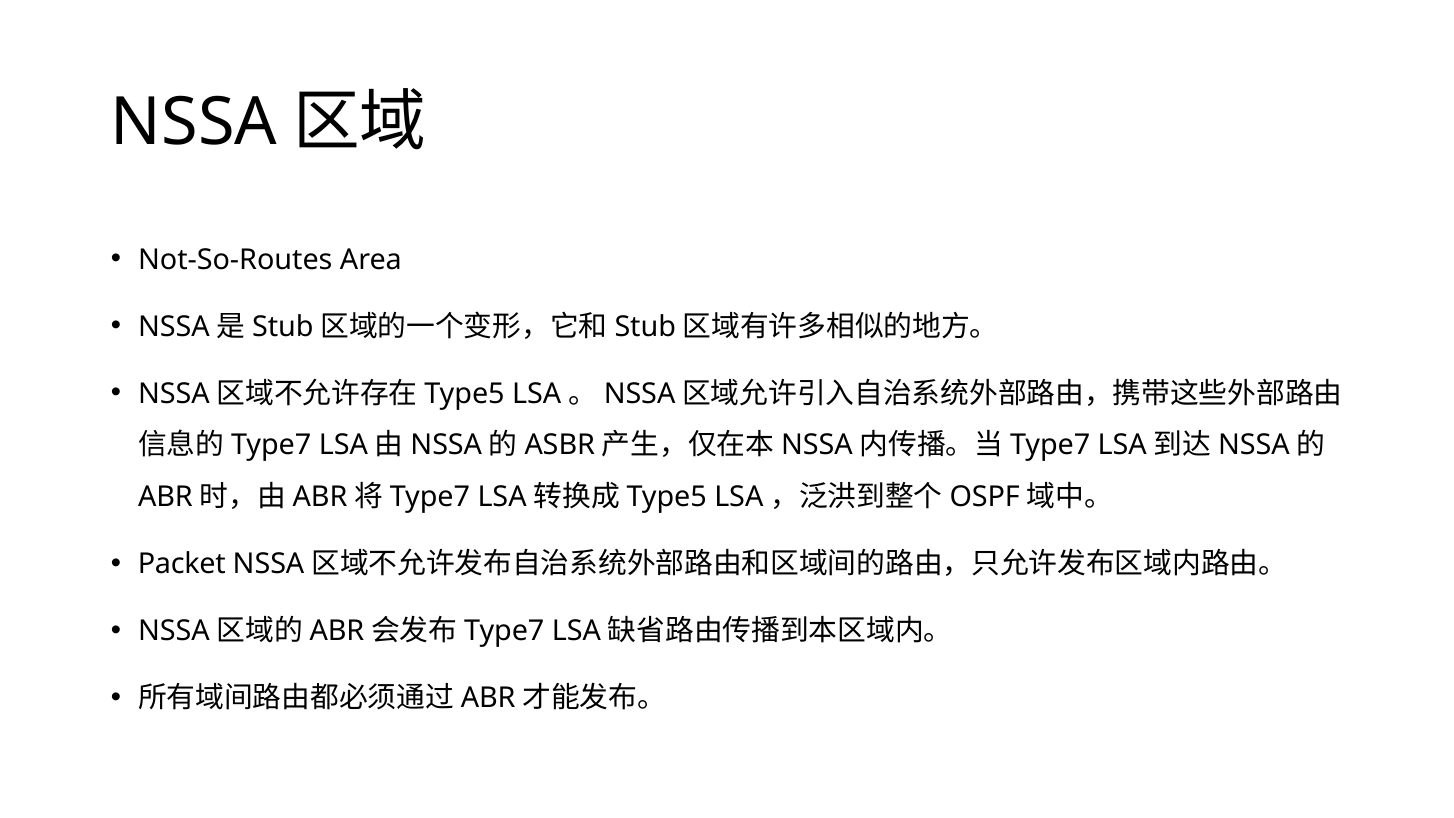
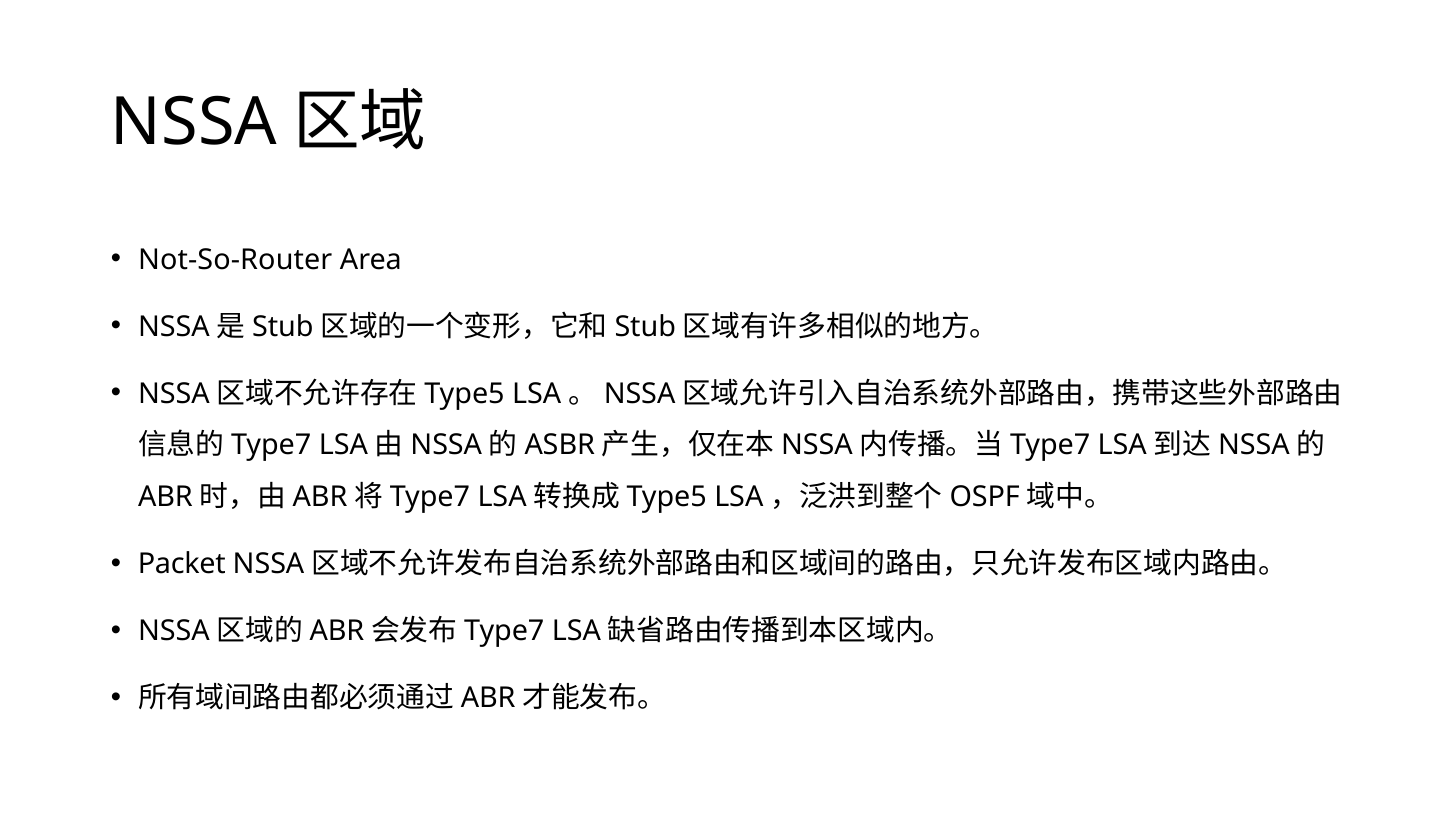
Not-So-Routes: Not-So-Routes -> Not-So-Router
